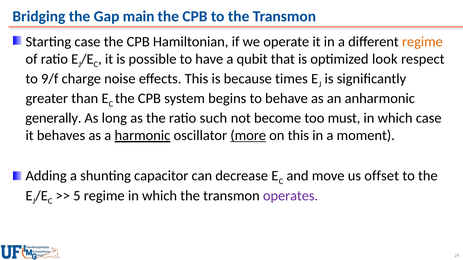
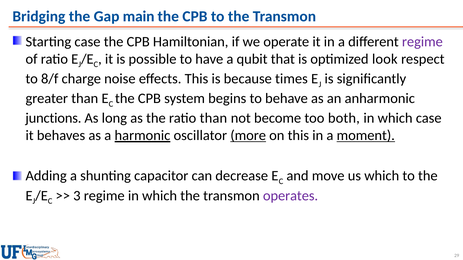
regime at (422, 42) colour: orange -> purple
9/f: 9/f -> 8/f
generally: generally -> junctions
ratio such: such -> than
must: must -> both
moment underline: none -> present
us offset: offset -> which
5: 5 -> 3
